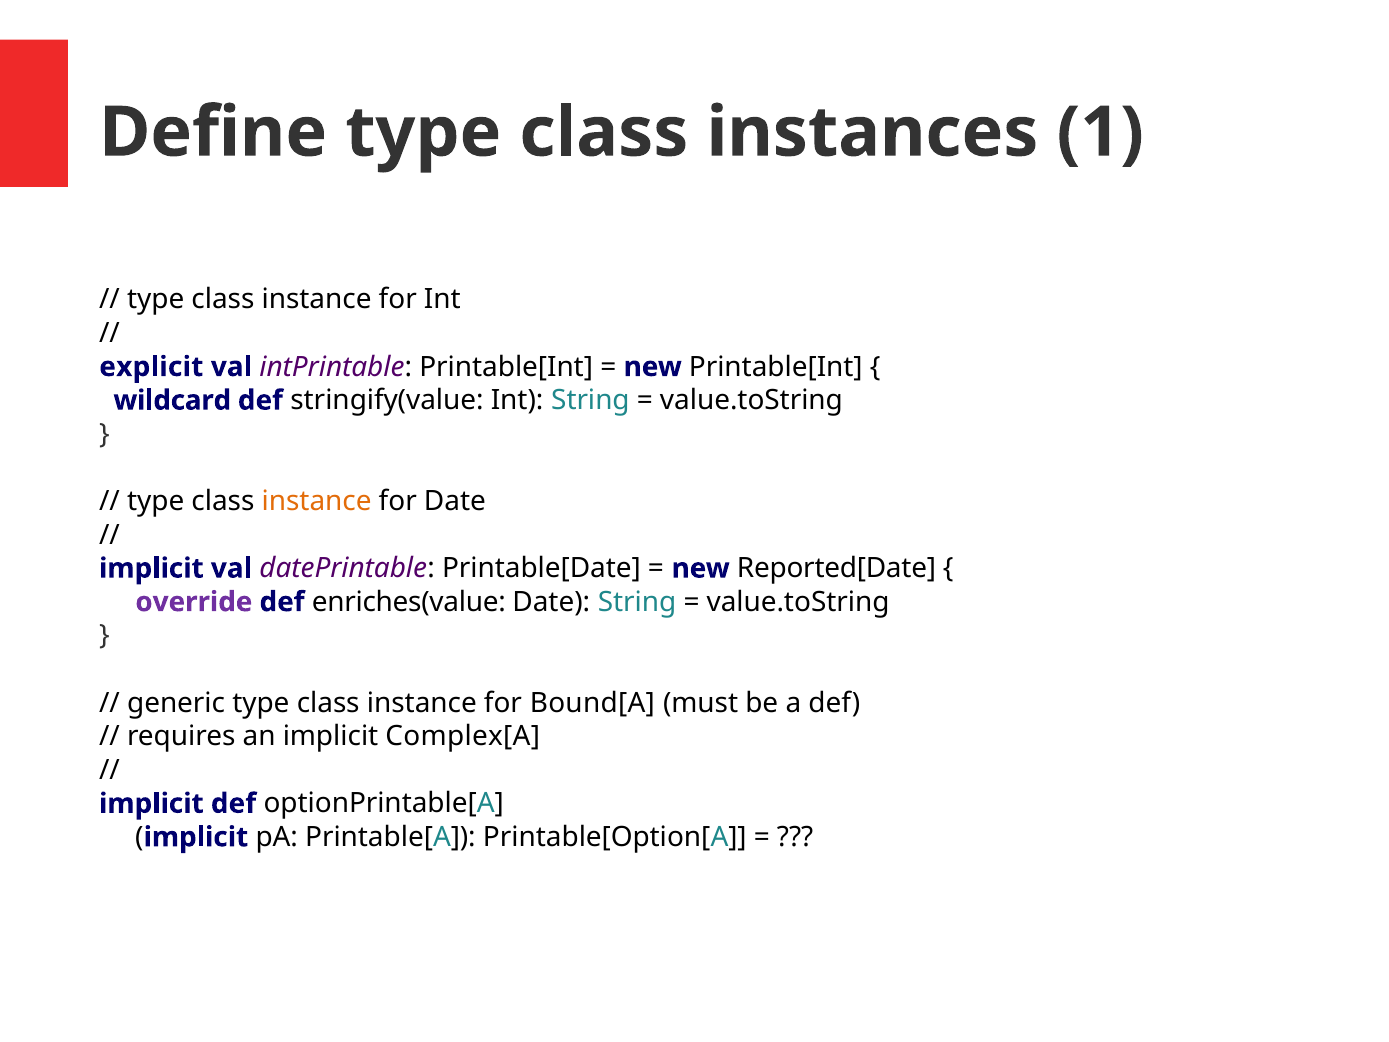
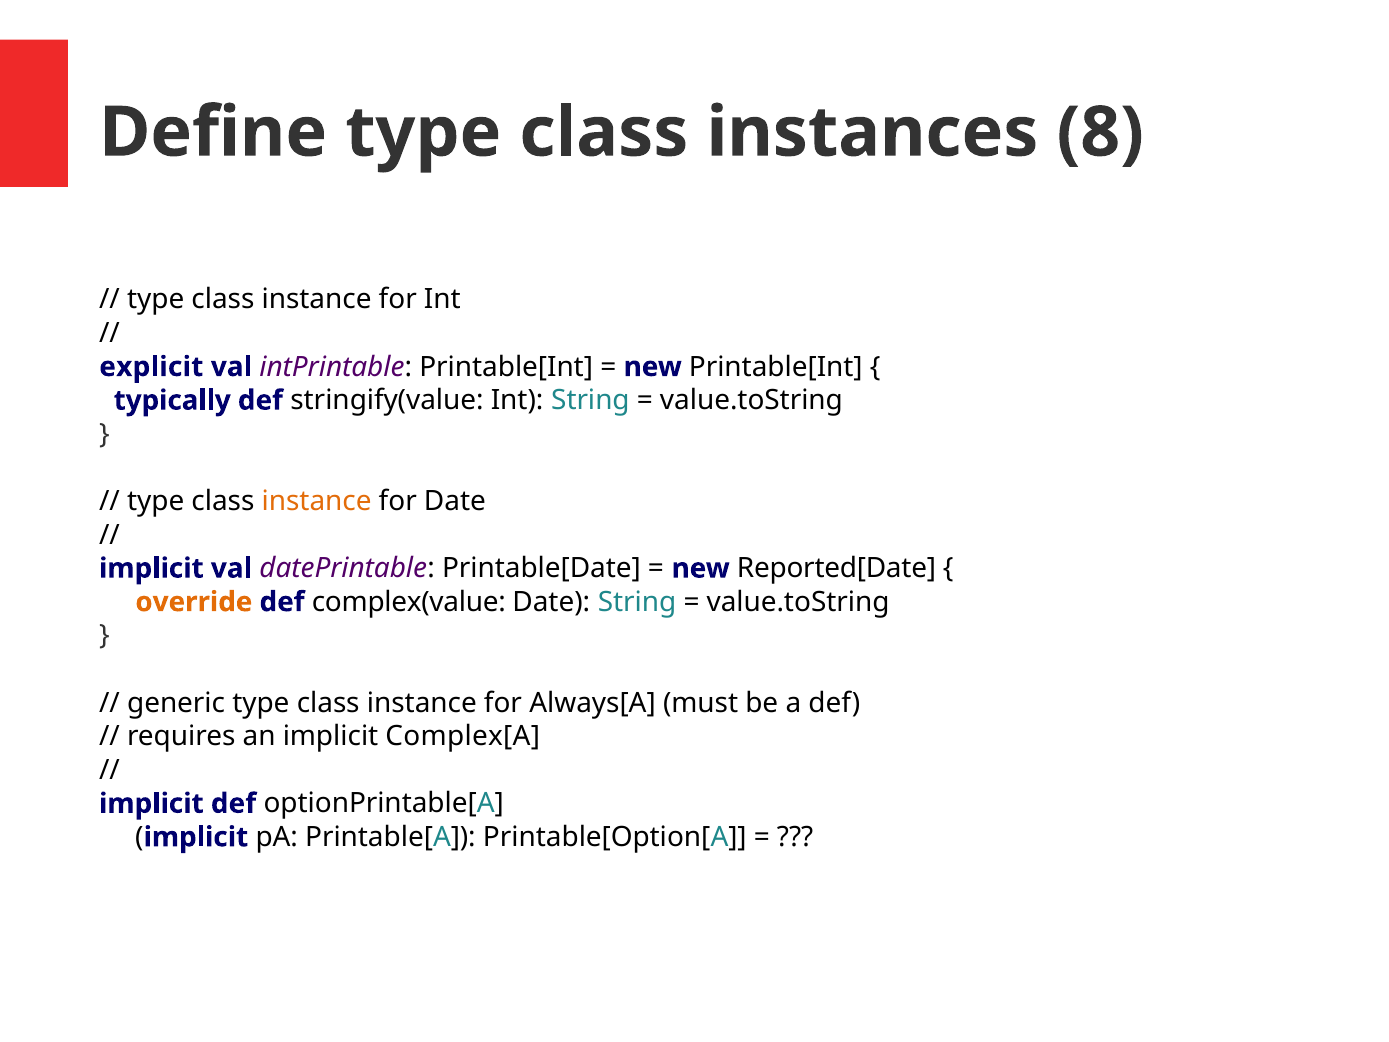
1: 1 -> 8
wildcard: wildcard -> typically
override colour: purple -> orange
enriches(value: enriches(value -> complex(value
Bound[A: Bound[A -> Always[A
